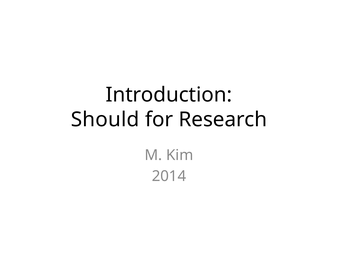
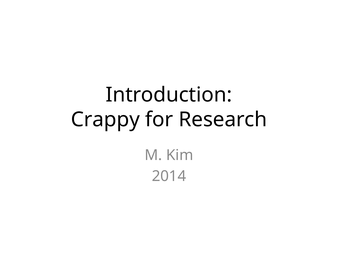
Should: Should -> Crappy
